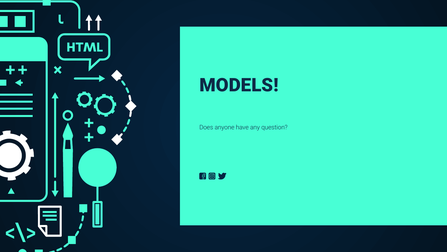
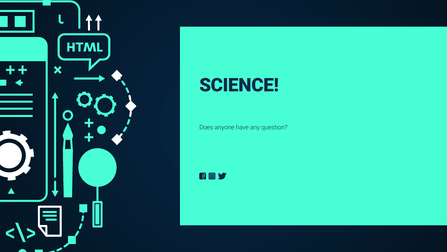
MODELS: MODELS -> SCIENCE
